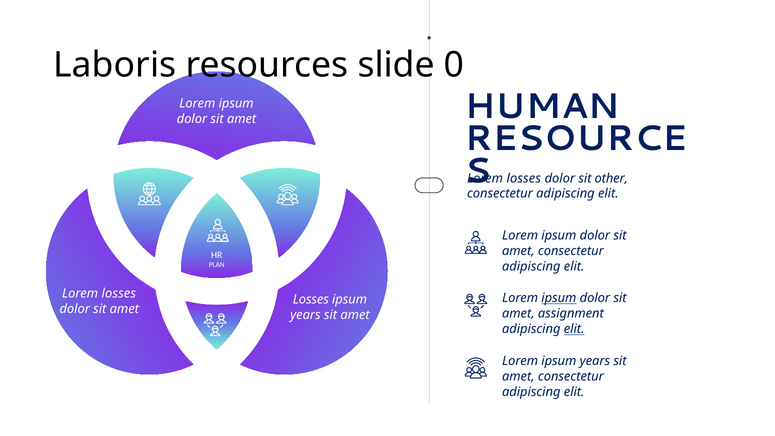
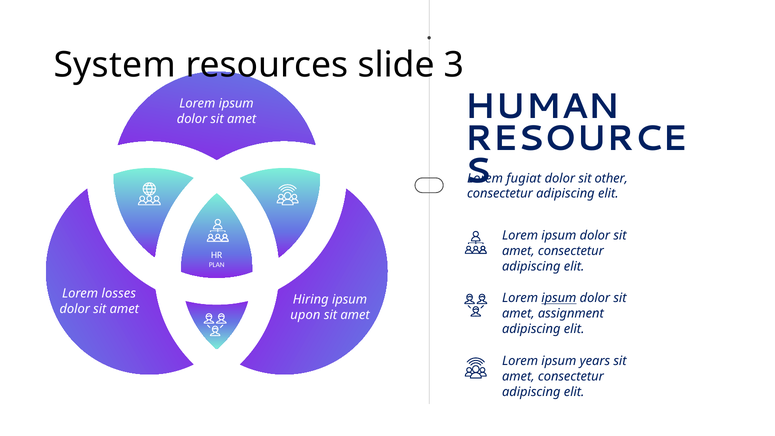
Laboris: Laboris -> System
0: 0 -> 3
losses at (524, 178): losses -> fugiat
Losses at (311, 299): Losses -> Hiring
years at (305, 315): years -> upon
elit at (574, 329) underline: present -> none
